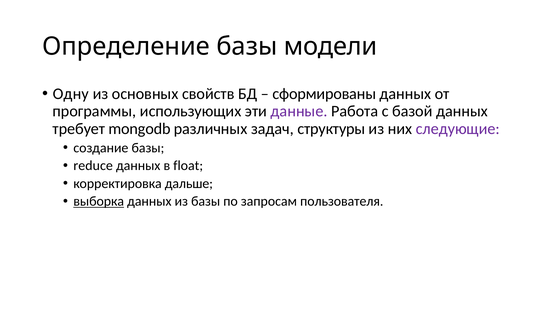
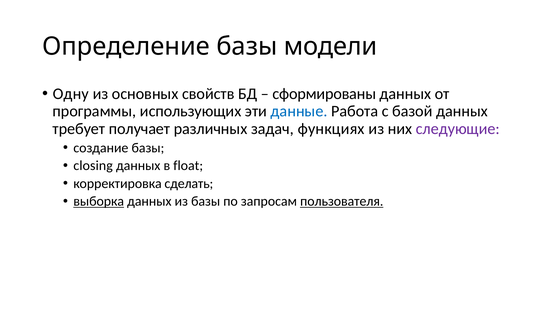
данные colour: purple -> blue
mongodb: mongodb -> получает
структуры: структуры -> функциях
reduce: reduce -> closing
дальше: дальше -> сделать
пользователя underline: none -> present
